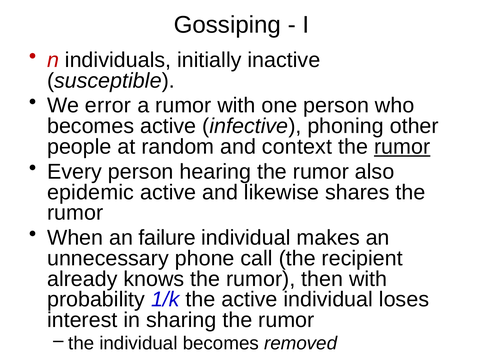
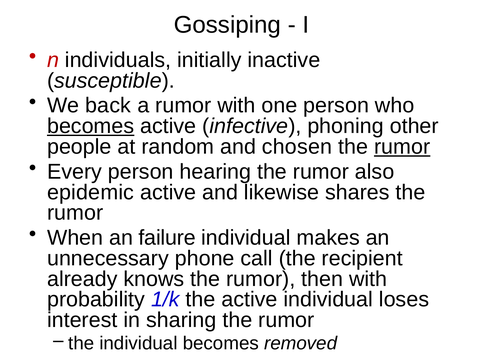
error: error -> back
becomes at (91, 126) underline: none -> present
context: context -> chosen
